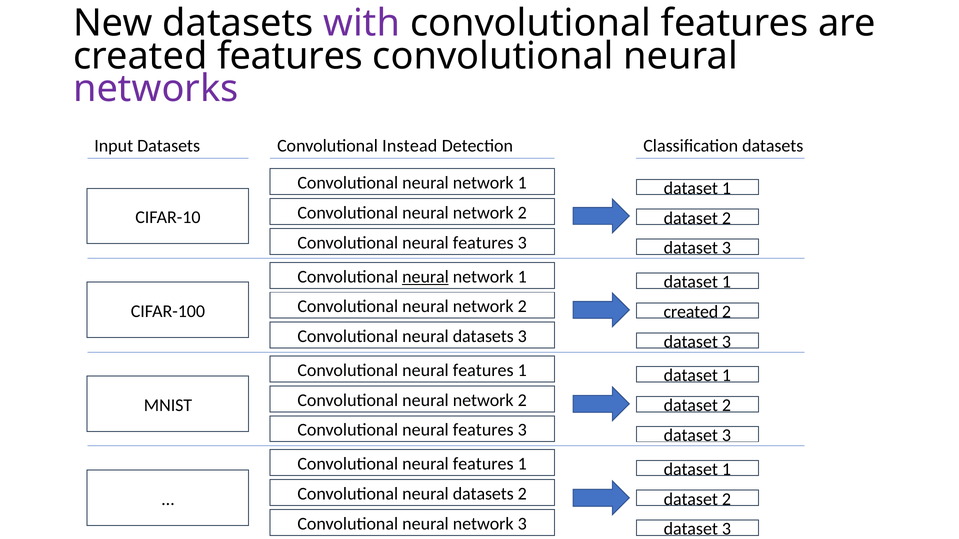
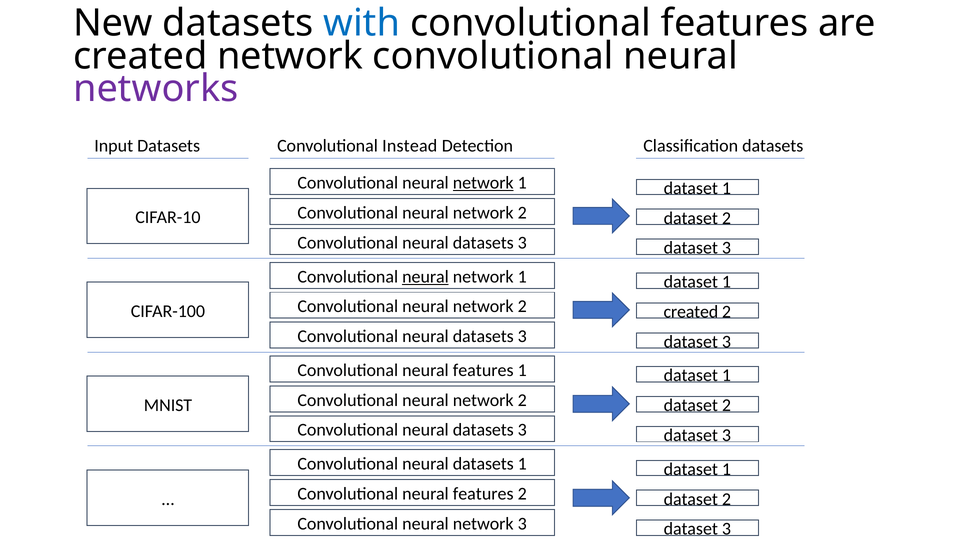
with colour: purple -> blue
created features: features -> network
network at (483, 183) underline: none -> present
features at (483, 243): features -> datasets
features at (483, 430): features -> datasets
features at (483, 464): features -> datasets
datasets at (483, 494): datasets -> features
